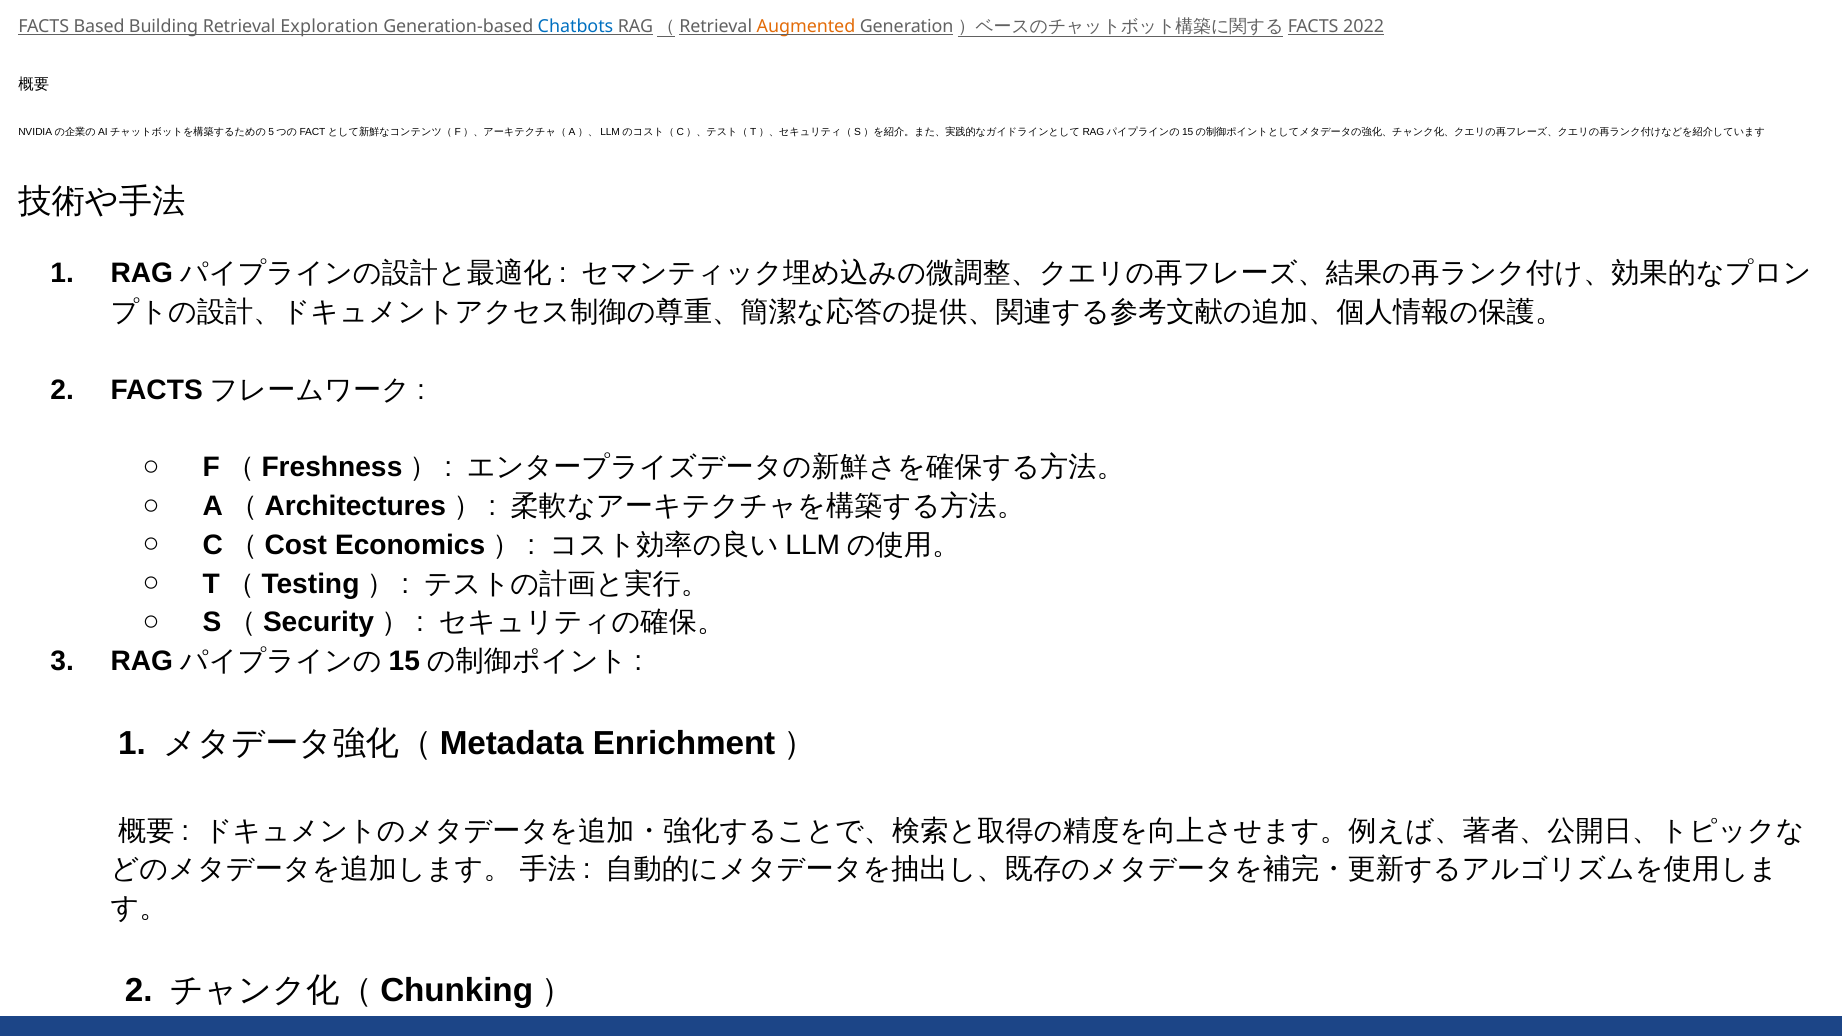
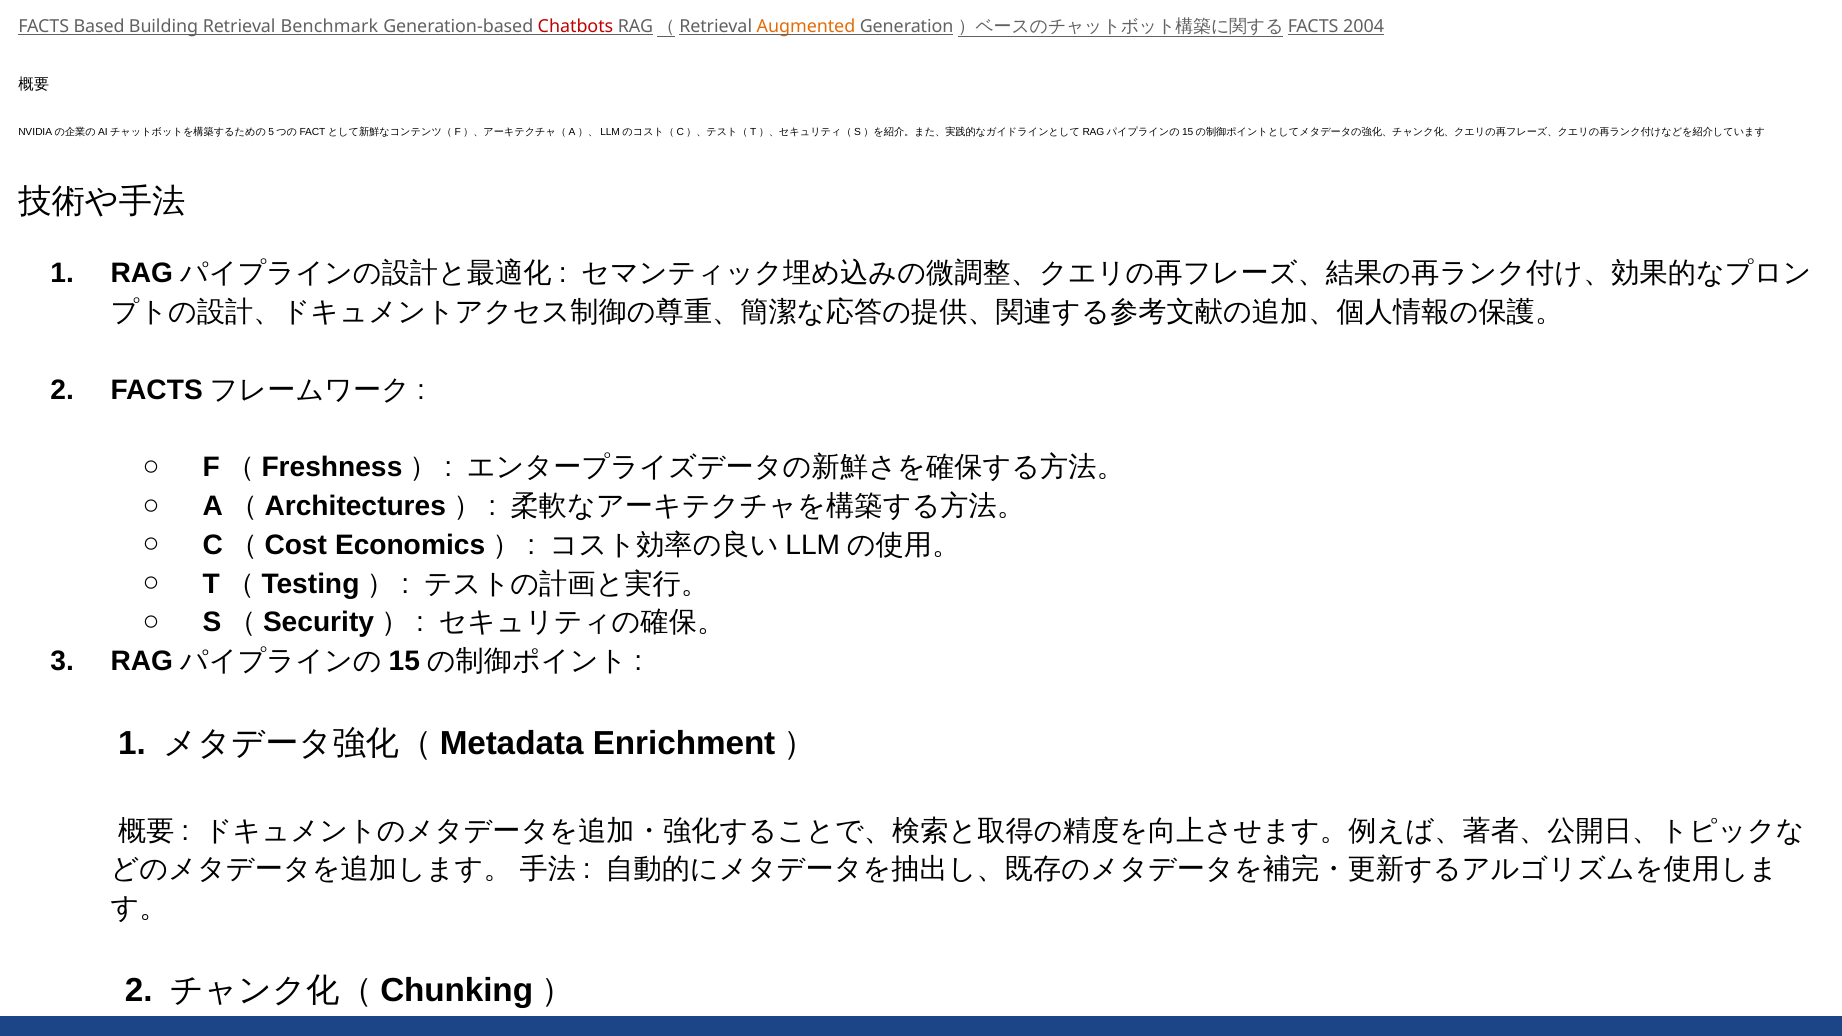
Exploration: Exploration -> Benchmark
Chatbots colour: blue -> red
2022: 2022 -> 2004
